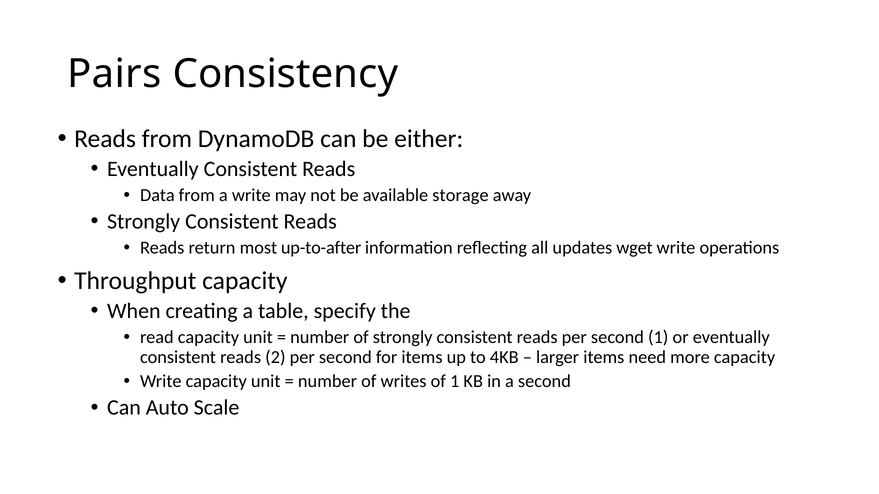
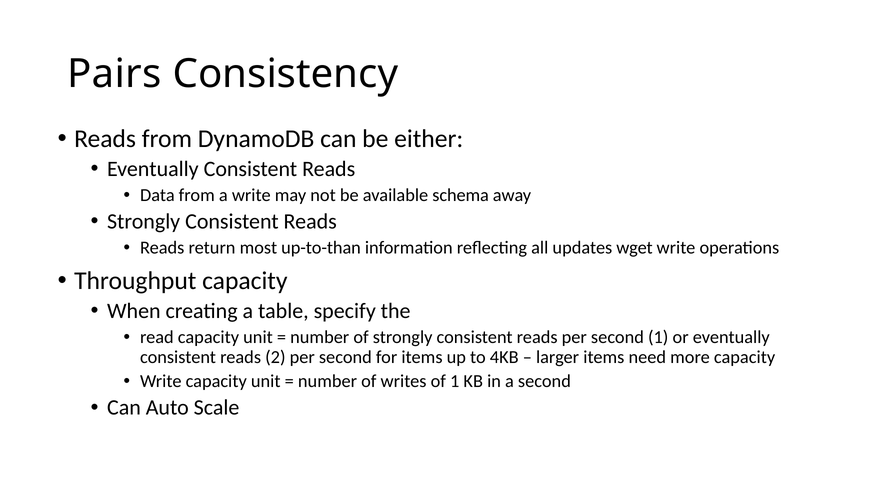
storage: storage -> schema
up-to-after: up-to-after -> up-to-than
